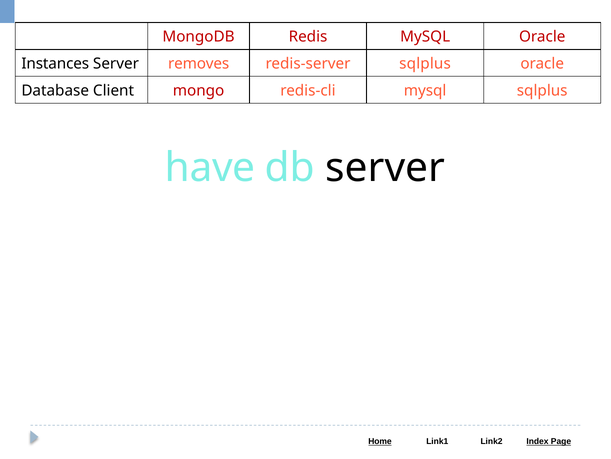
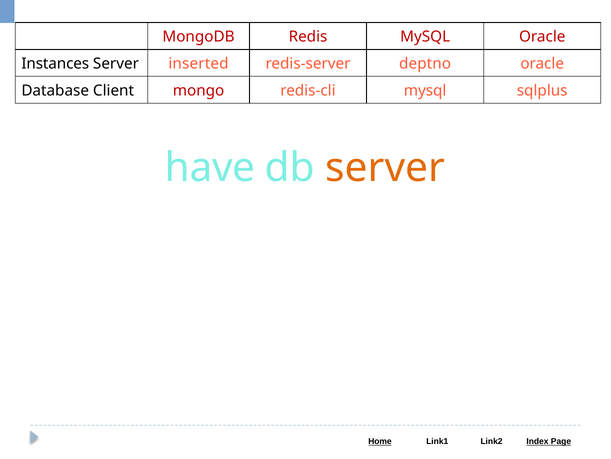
removes: removes -> inserted
redis-server sqlplus: sqlplus -> deptno
server at (385, 168) colour: black -> orange
